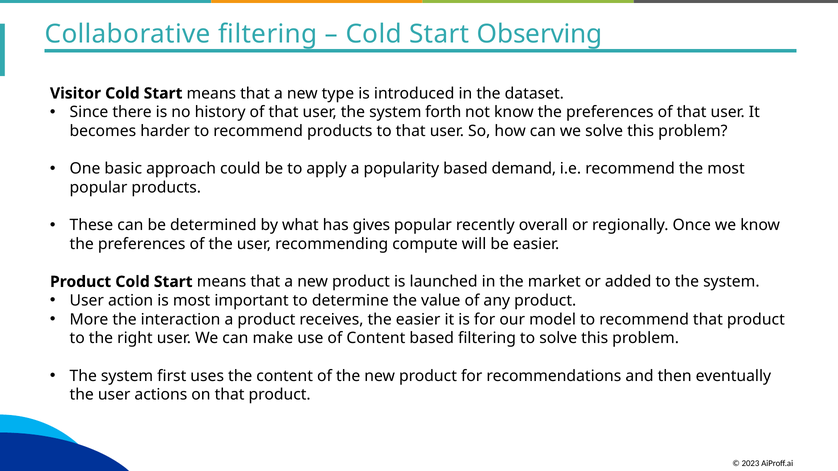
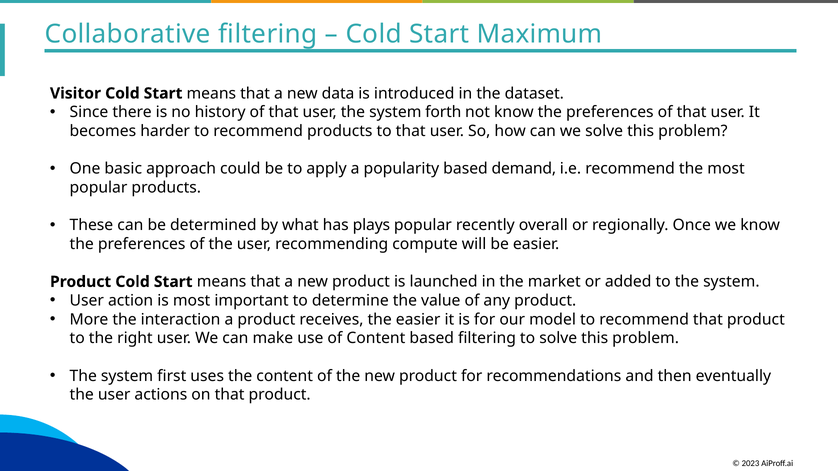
Observing: Observing -> Maximum
type: type -> data
gives: gives -> plays
